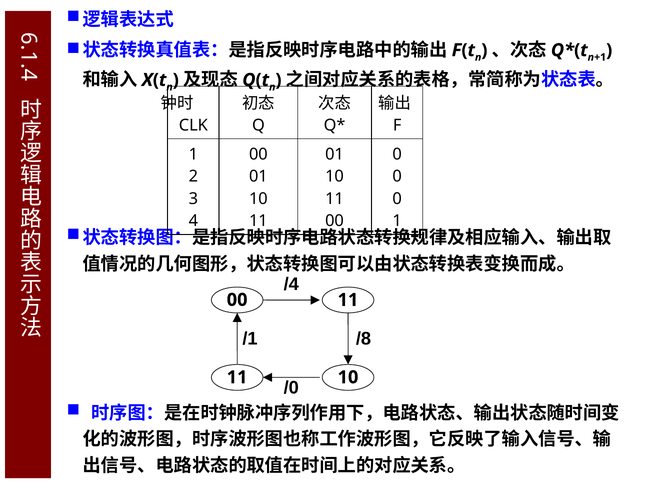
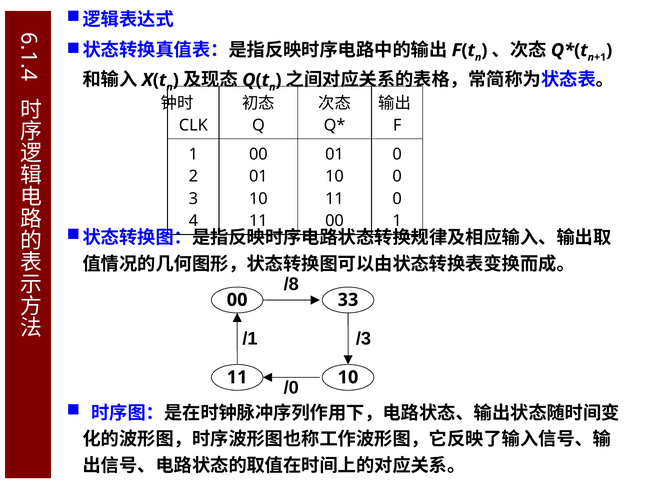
/4: /4 -> /8
00 11: 11 -> 33
/8: /8 -> /3
